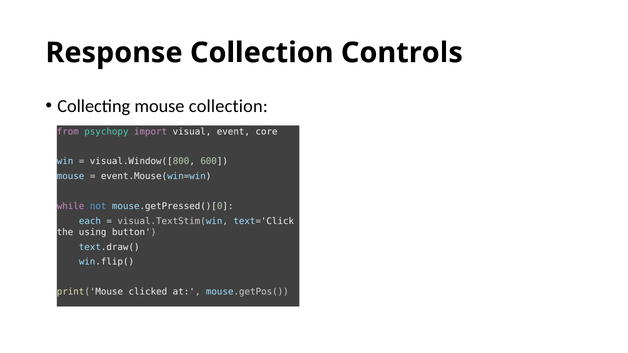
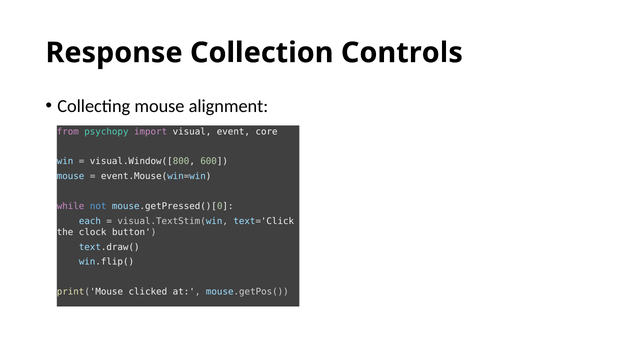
mouse collection: collection -> alignment
using: using -> clock
